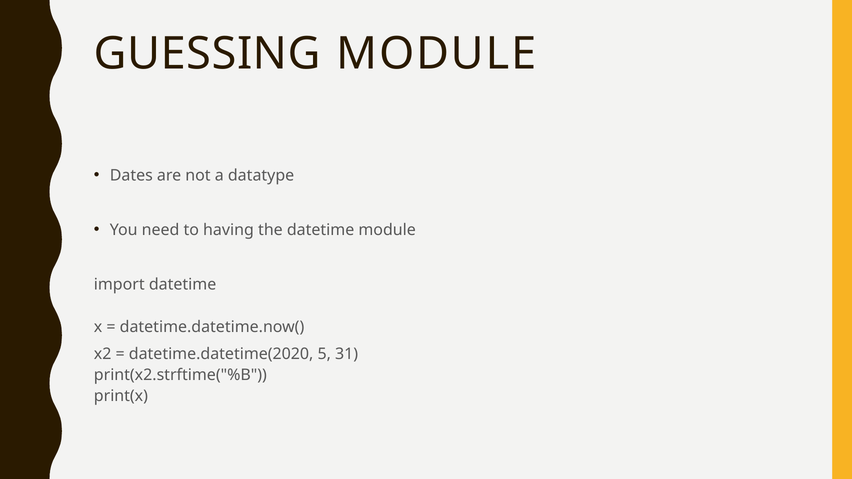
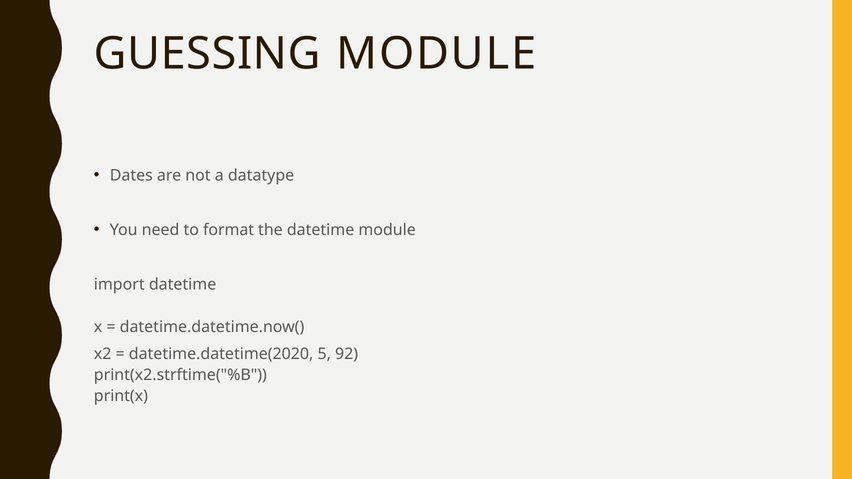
having: having -> format
31: 31 -> 92
